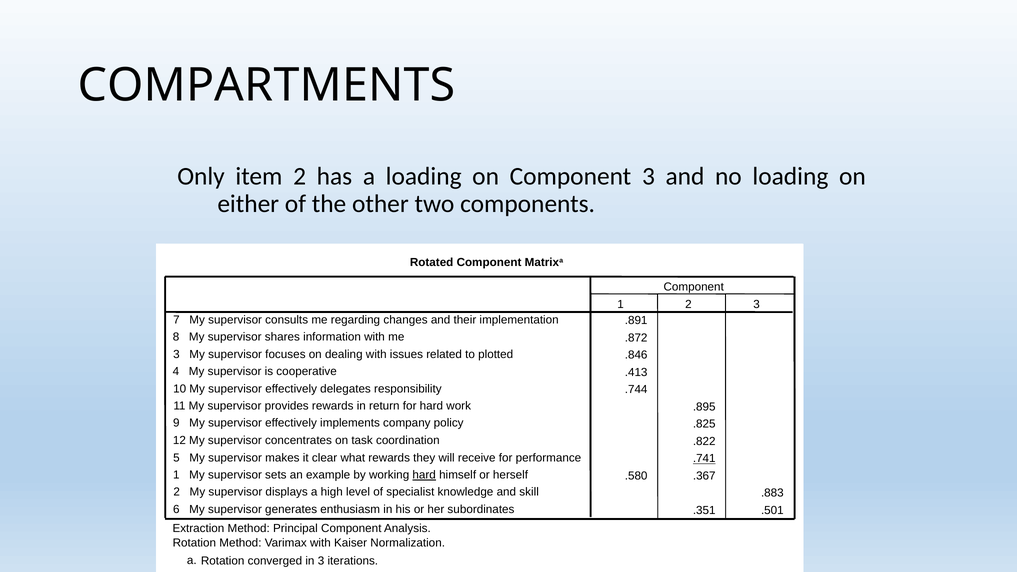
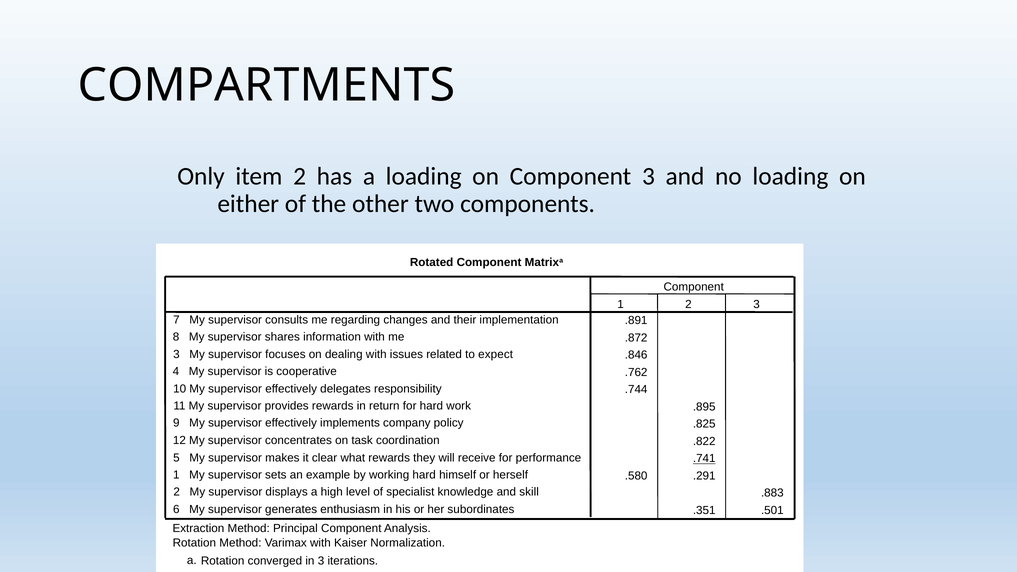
plotted: plotted -> expect
.413: .413 -> .762
hard at (424, 475) underline: present -> none
.367: .367 -> .291
